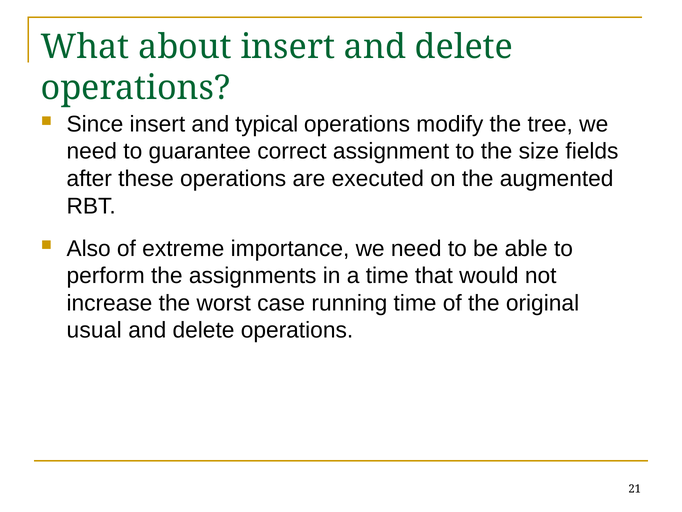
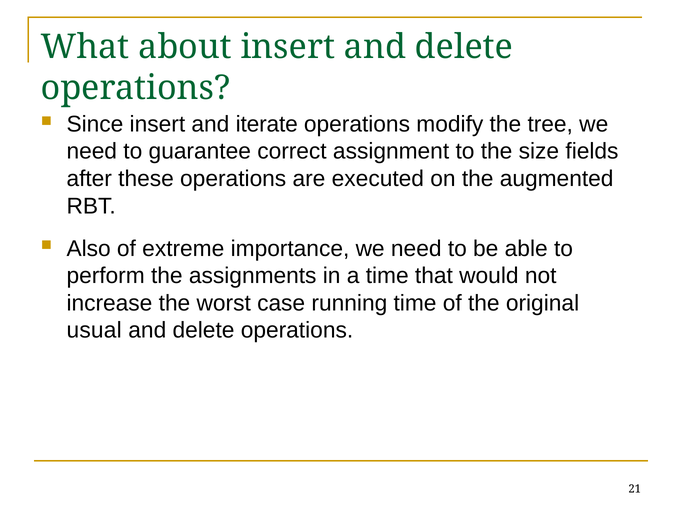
typical: typical -> iterate
